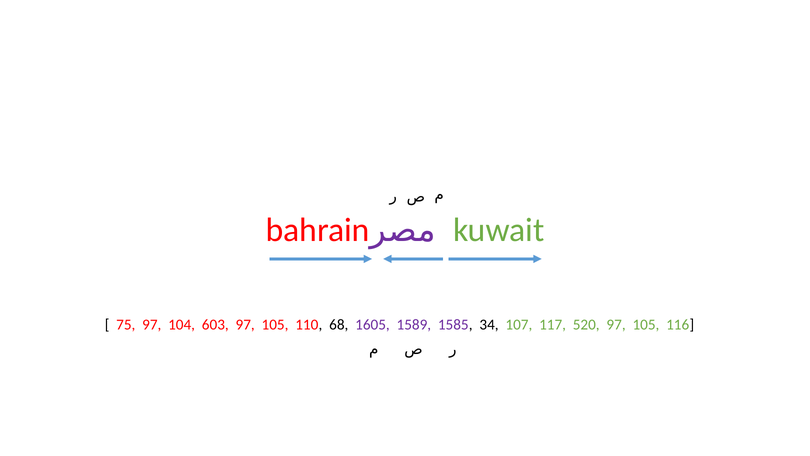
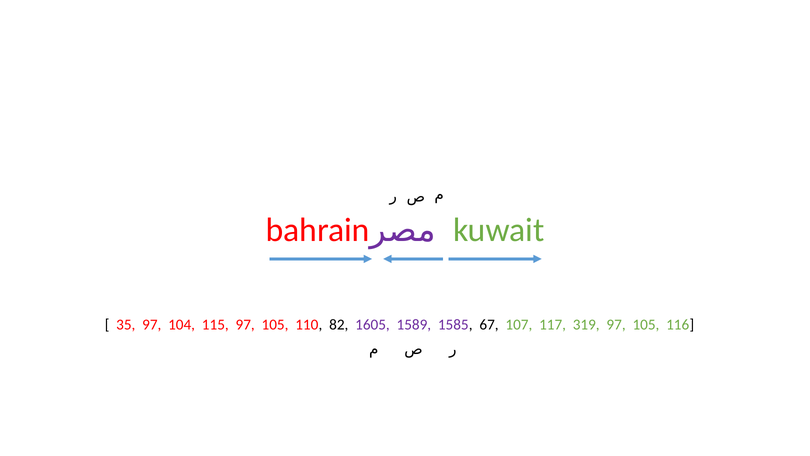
75: 75 -> 35
603: 603 -> 115
68: 68 -> 82
34: 34 -> 67
520: 520 -> 319
